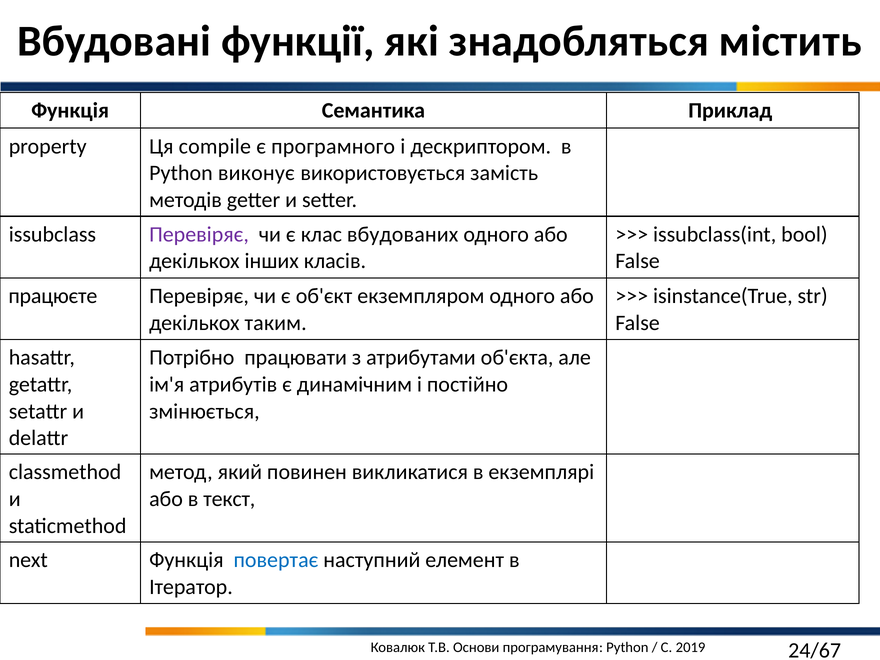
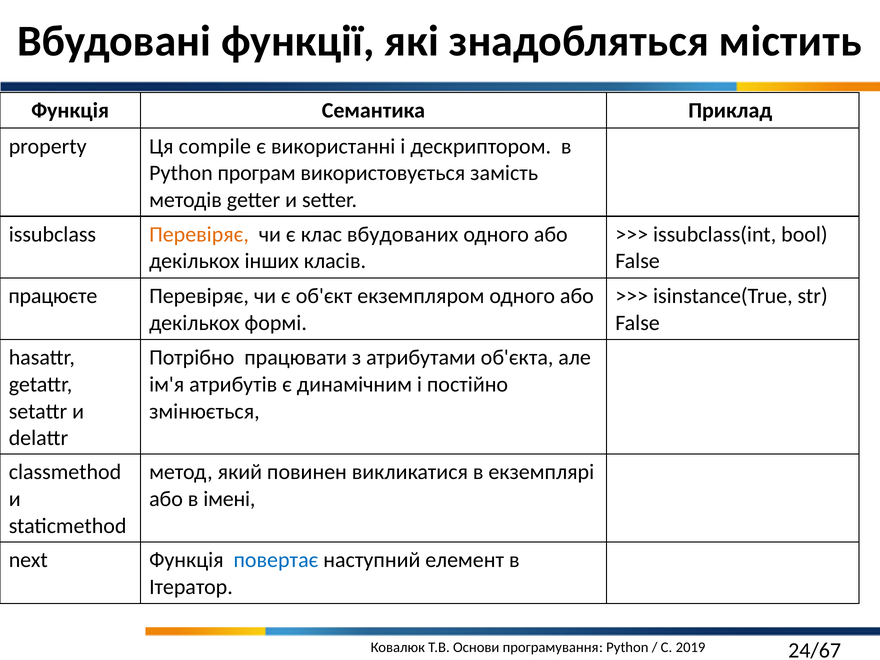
програмного: програмного -> використанні
виконує: виконує -> програм
Перевіряє at (199, 234) colour: purple -> orange
таким: таким -> формі
текст: текст -> імені
